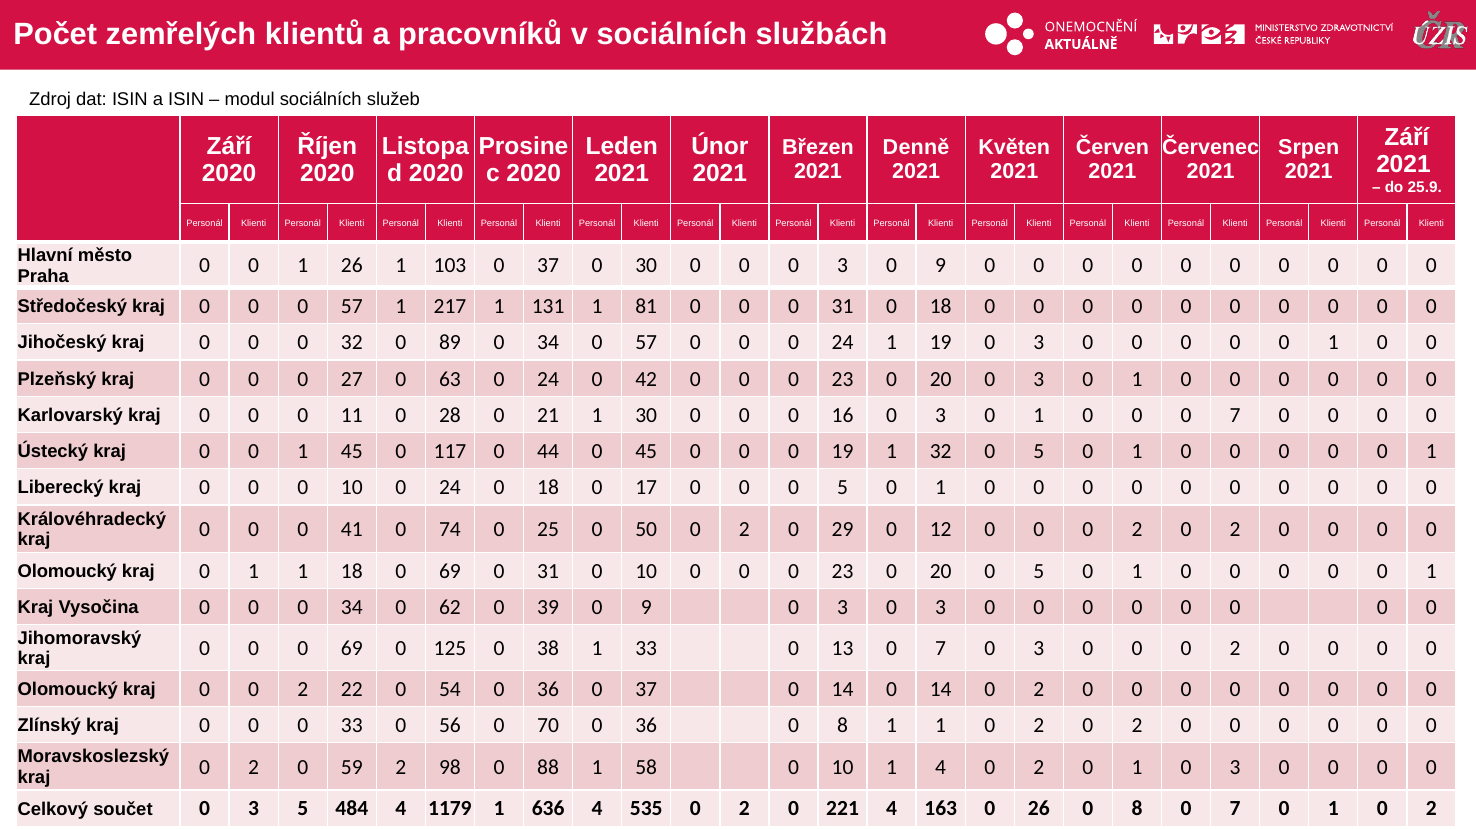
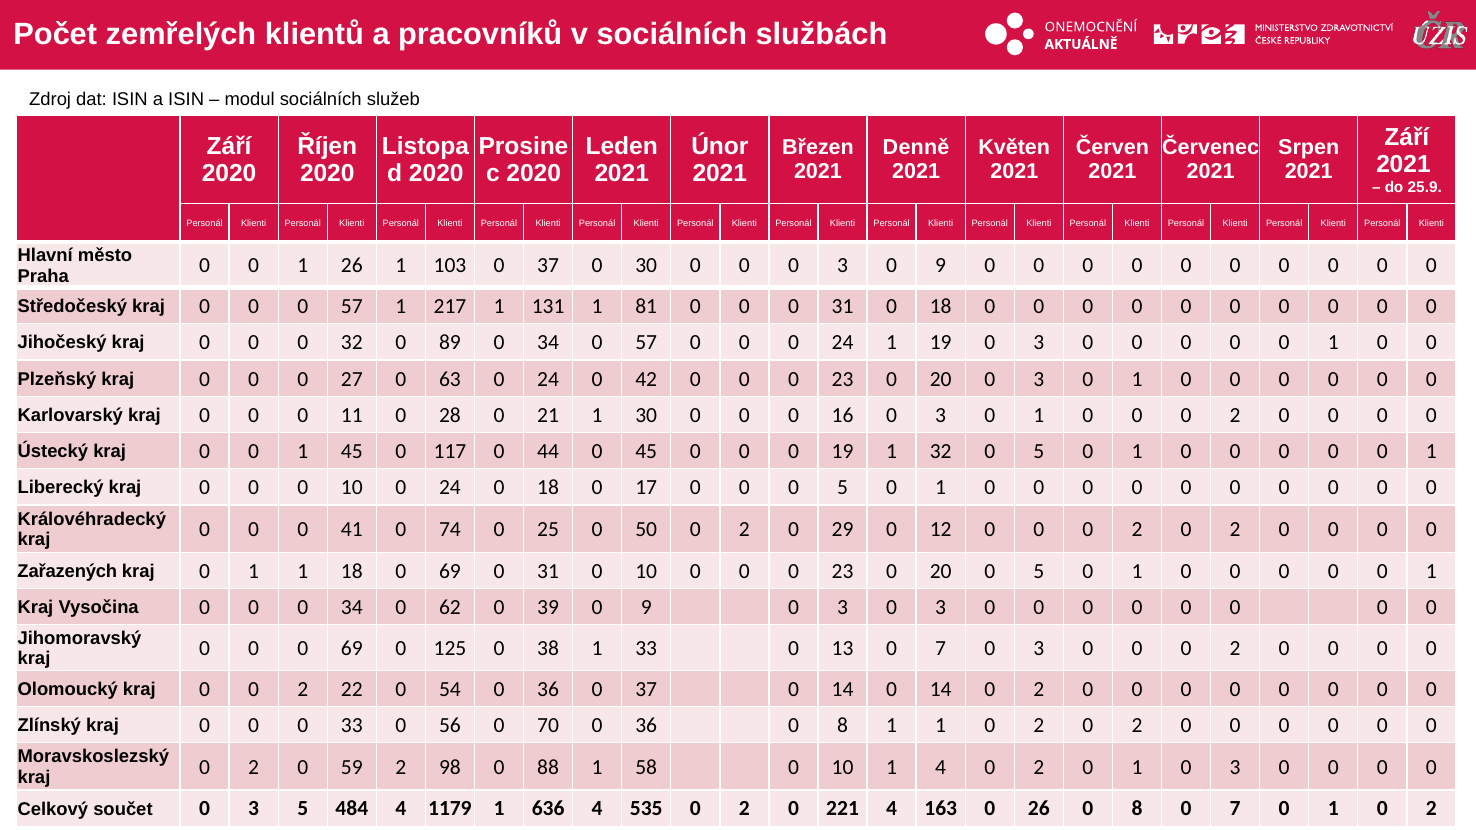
7 at (1235, 415): 7 -> 2
Olomoucký at (67, 571): Olomoucký -> Zařazených
